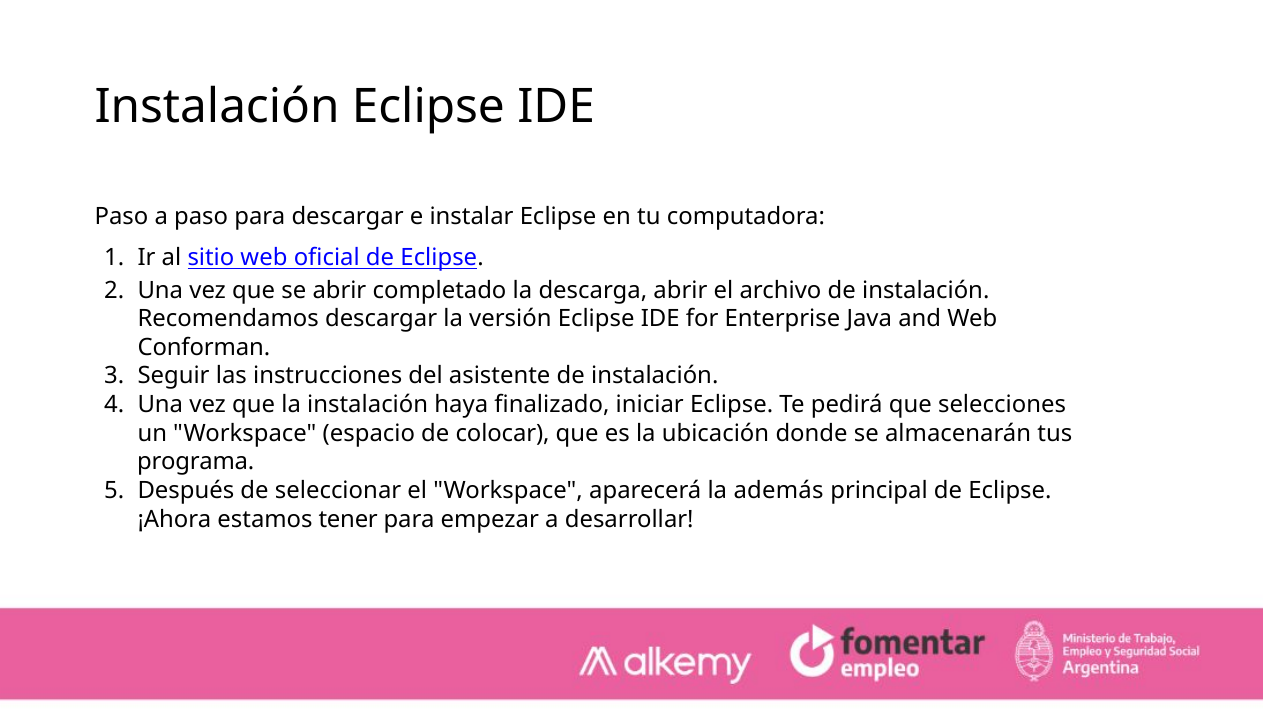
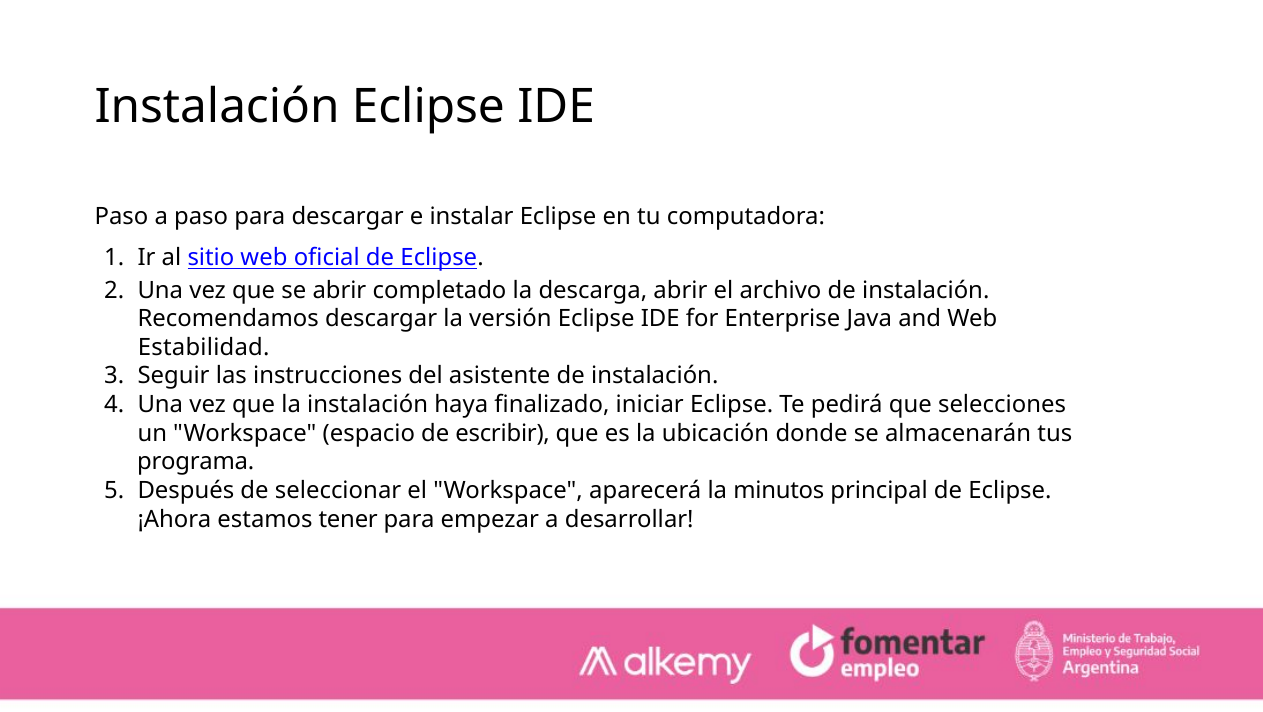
Conforman: Conforman -> Estabilidad
colocar: colocar -> escribir
además: además -> minutos
